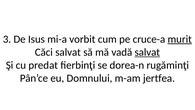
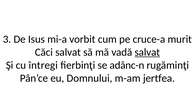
murit underline: present -> none
predat: predat -> întregi
dorea-n: dorea-n -> adânc-n
